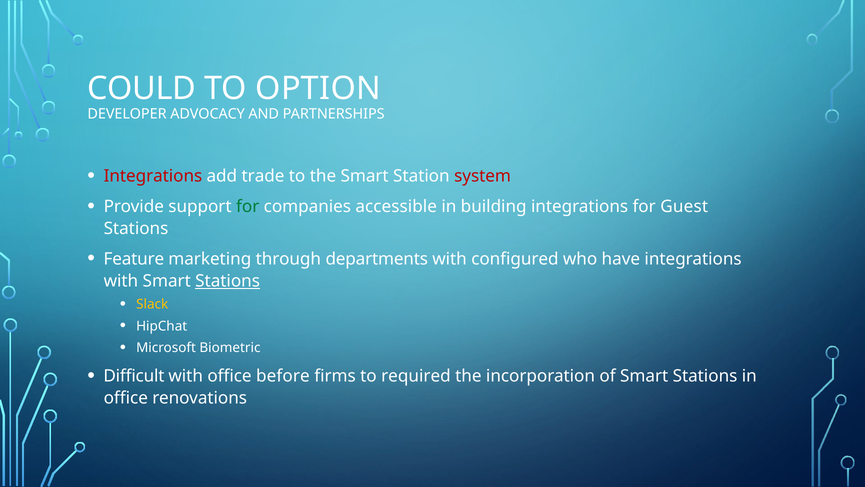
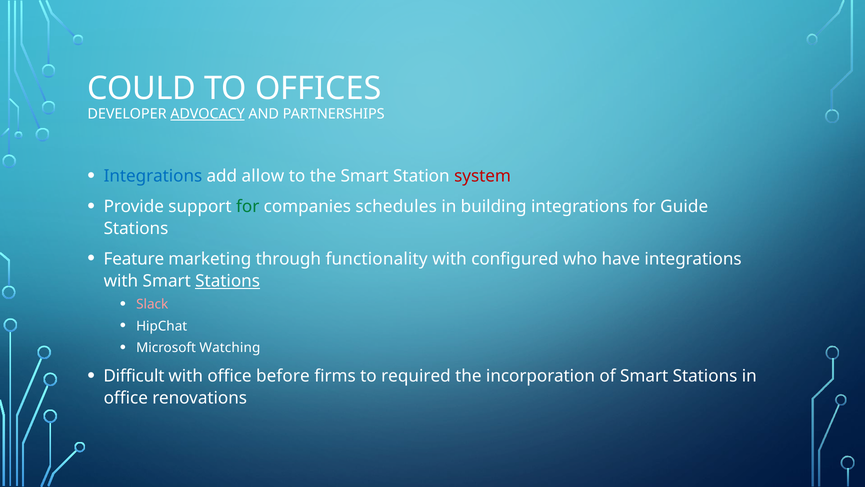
OPTION: OPTION -> OFFICES
ADVOCACY underline: none -> present
Integrations at (153, 176) colour: red -> blue
trade: trade -> allow
accessible: accessible -> schedules
Guest: Guest -> Guide
departments: departments -> functionality
Slack colour: yellow -> pink
Biometric: Biometric -> Watching
